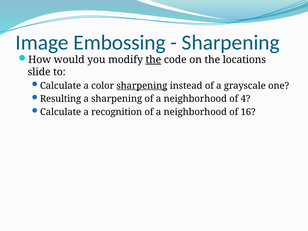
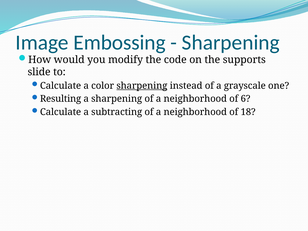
the at (153, 60) underline: present -> none
locations: locations -> supports
4: 4 -> 6
recognition: recognition -> subtracting
16: 16 -> 18
